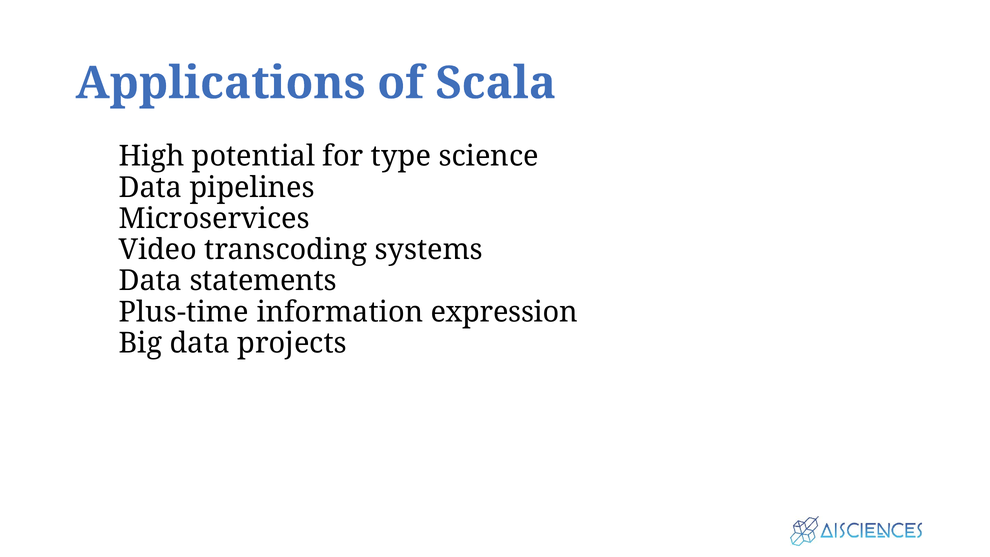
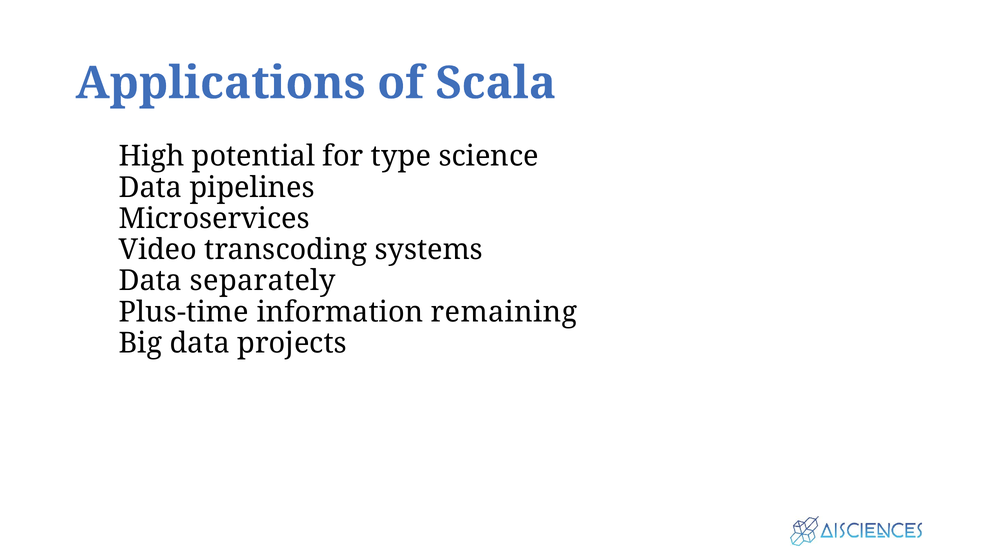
statements: statements -> separately
expression: expression -> remaining
